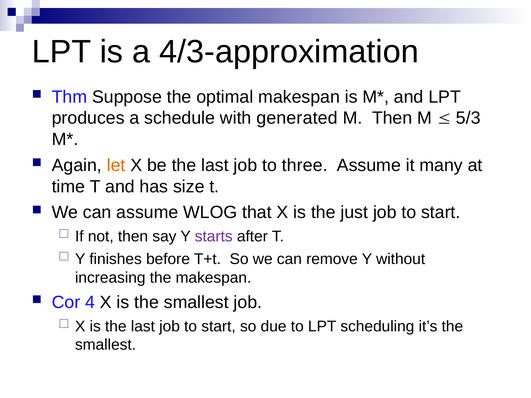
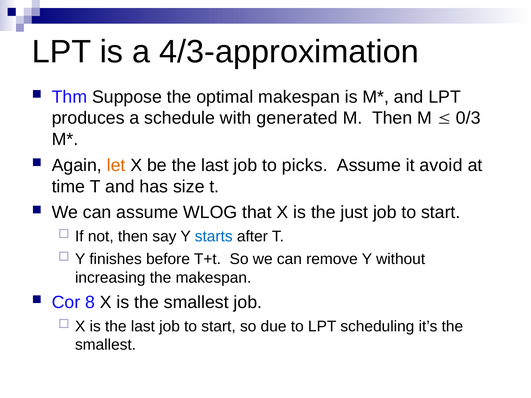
5/3: 5/3 -> 0/3
three: three -> picks
many: many -> avoid
starts colour: purple -> blue
4: 4 -> 8
